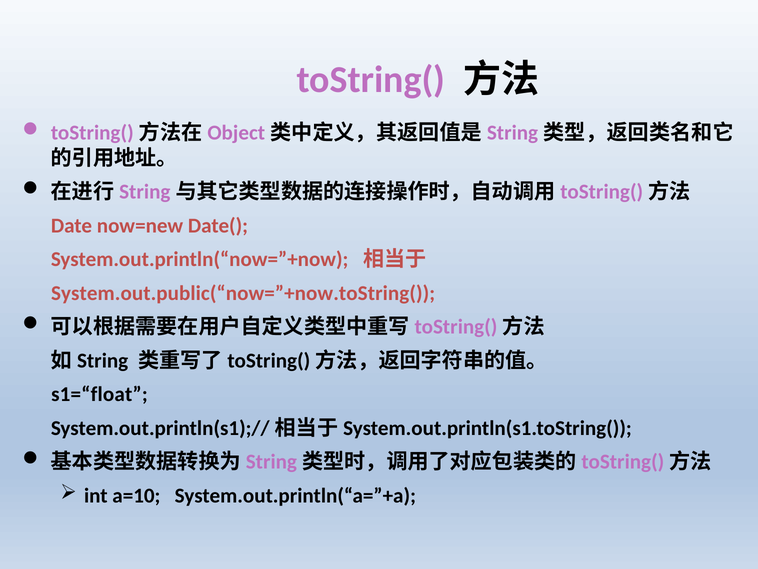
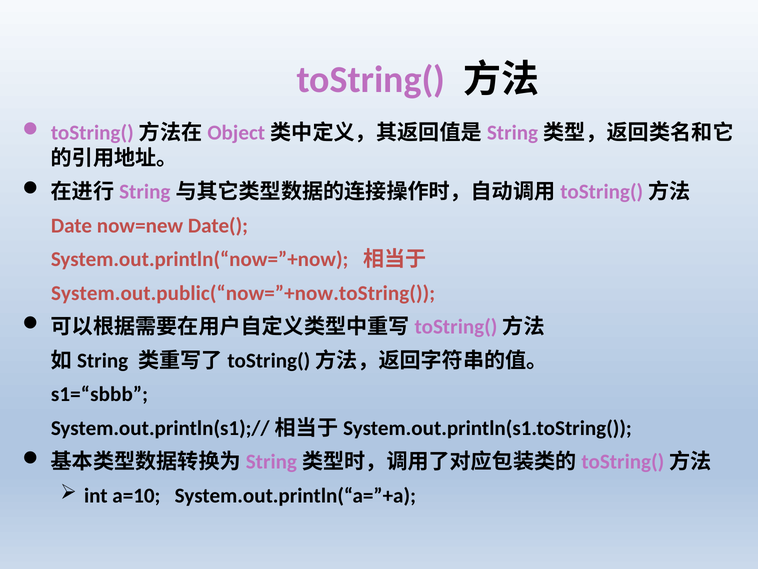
s1=“float: s1=“float -> s1=“sbbb
